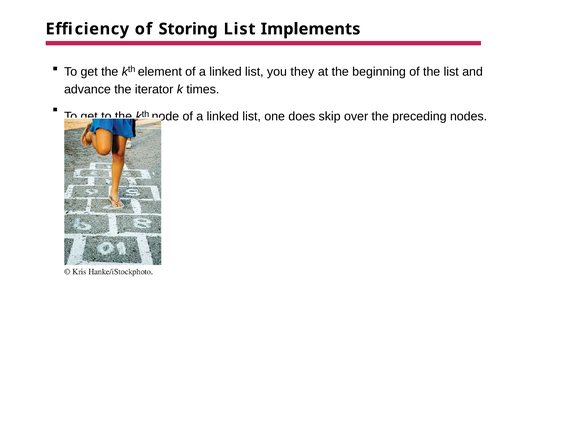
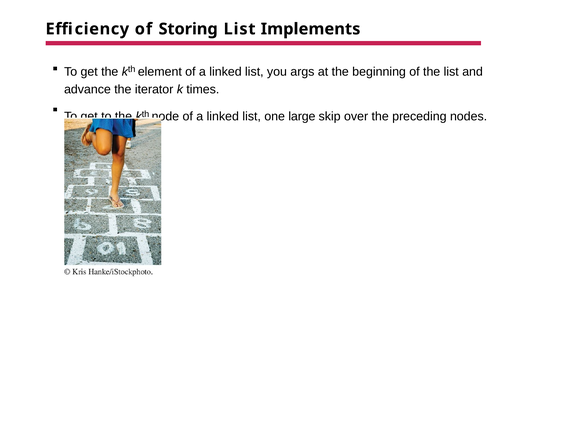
they: they -> args
does: does -> large
